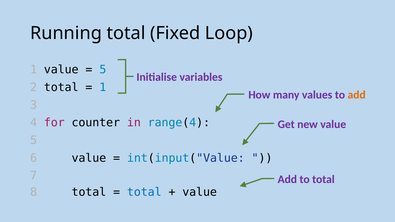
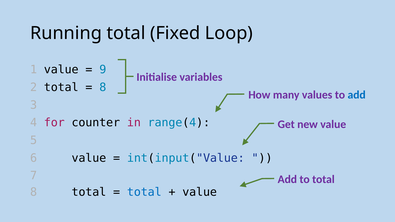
5 at (103, 70): 5 -> 9
1 at (103, 87): 1 -> 8
add at (357, 95) colour: orange -> blue
